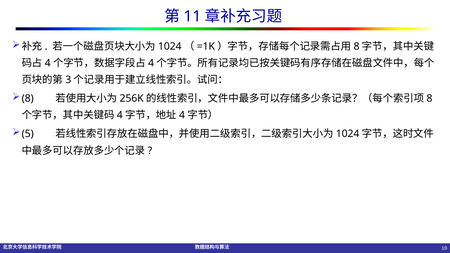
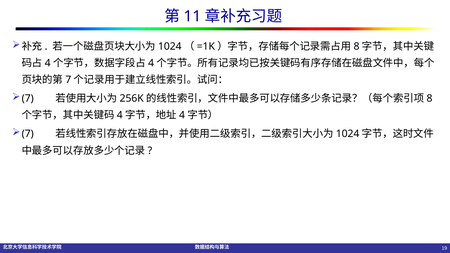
3 at (68, 80): 3 -> 7
8 at (28, 99): 8 -> 7
5 at (28, 134): 5 -> 7
